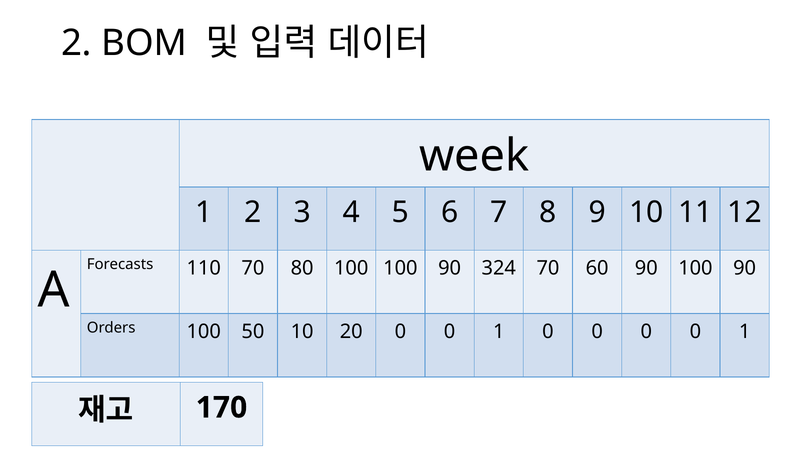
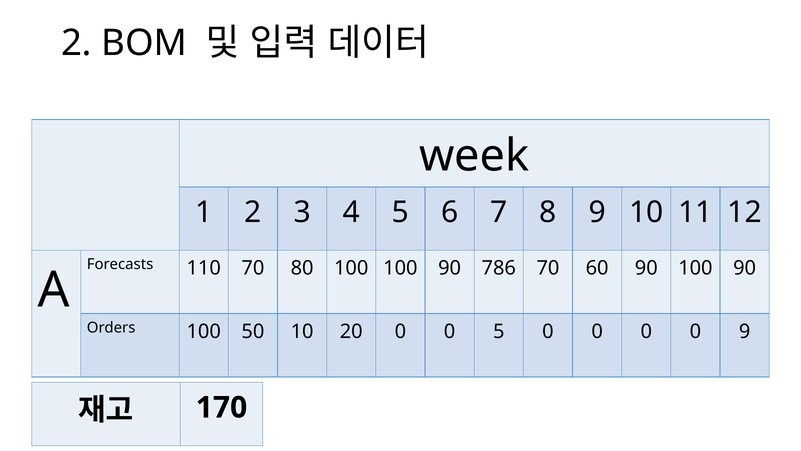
324: 324 -> 786
20 0 0 1: 1 -> 5
0 0 0 1: 1 -> 9
